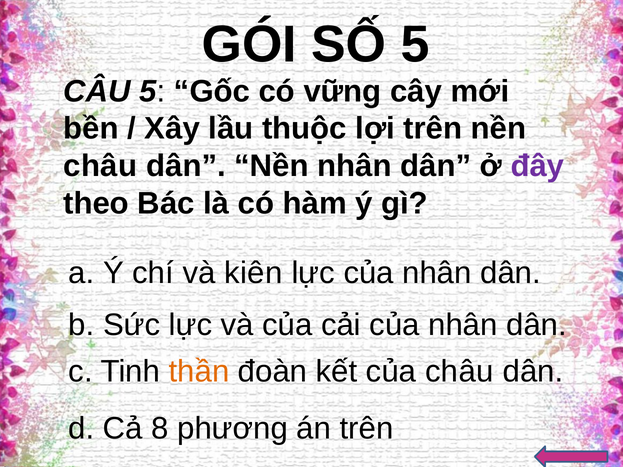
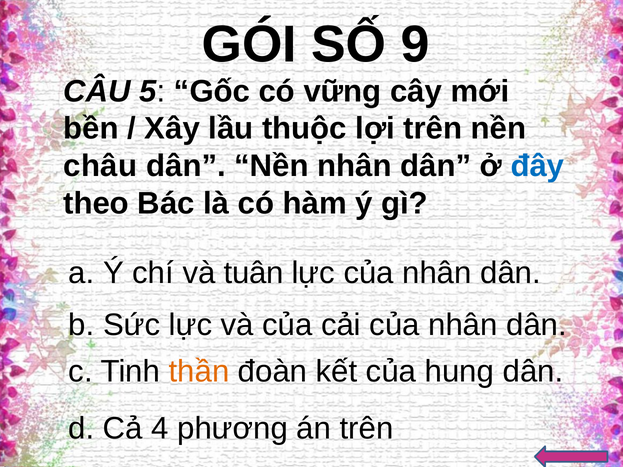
SỐ 5: 5 -> 9
đây colour: purple -> blue
kiên: kiên -> tuân
của châu: châu -> hung
8: 8 -> 4
